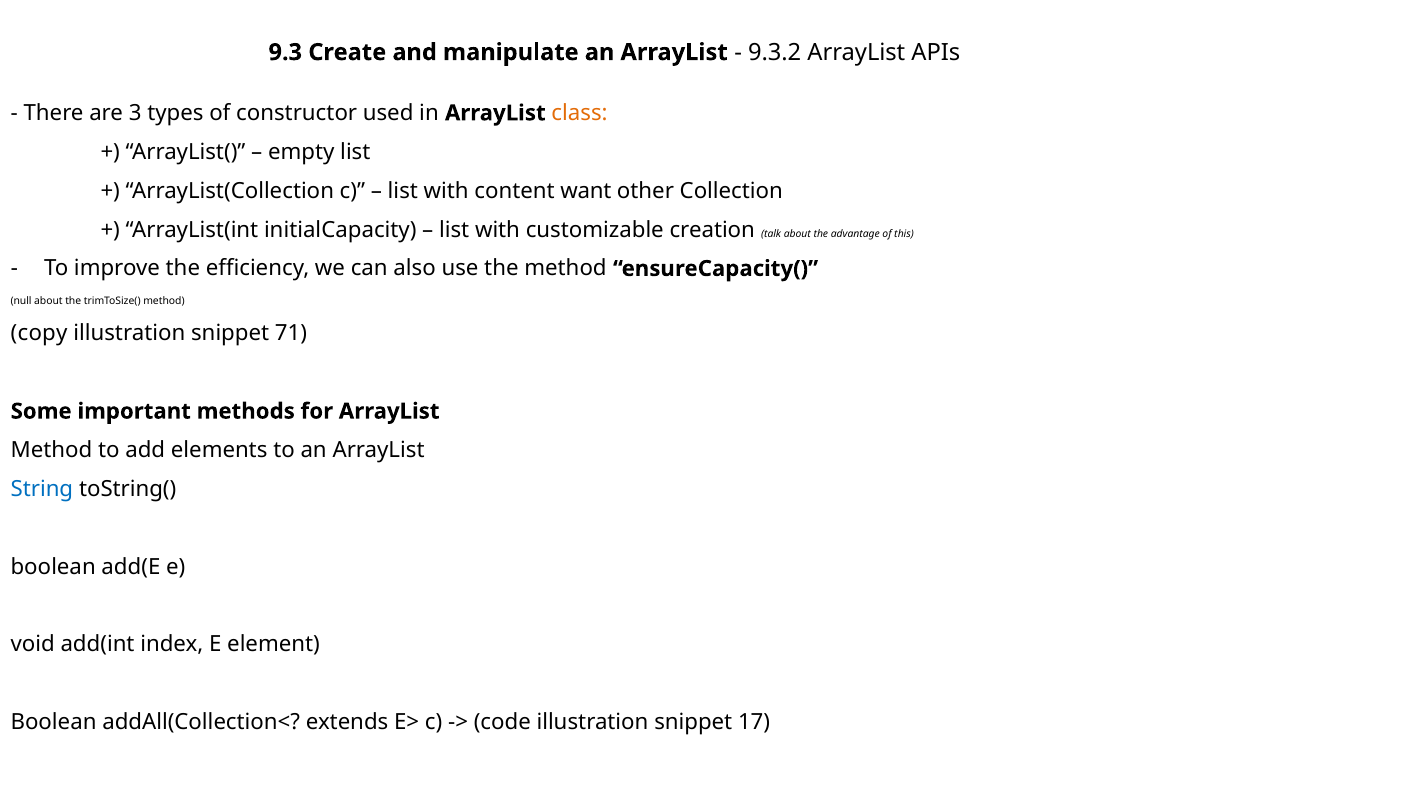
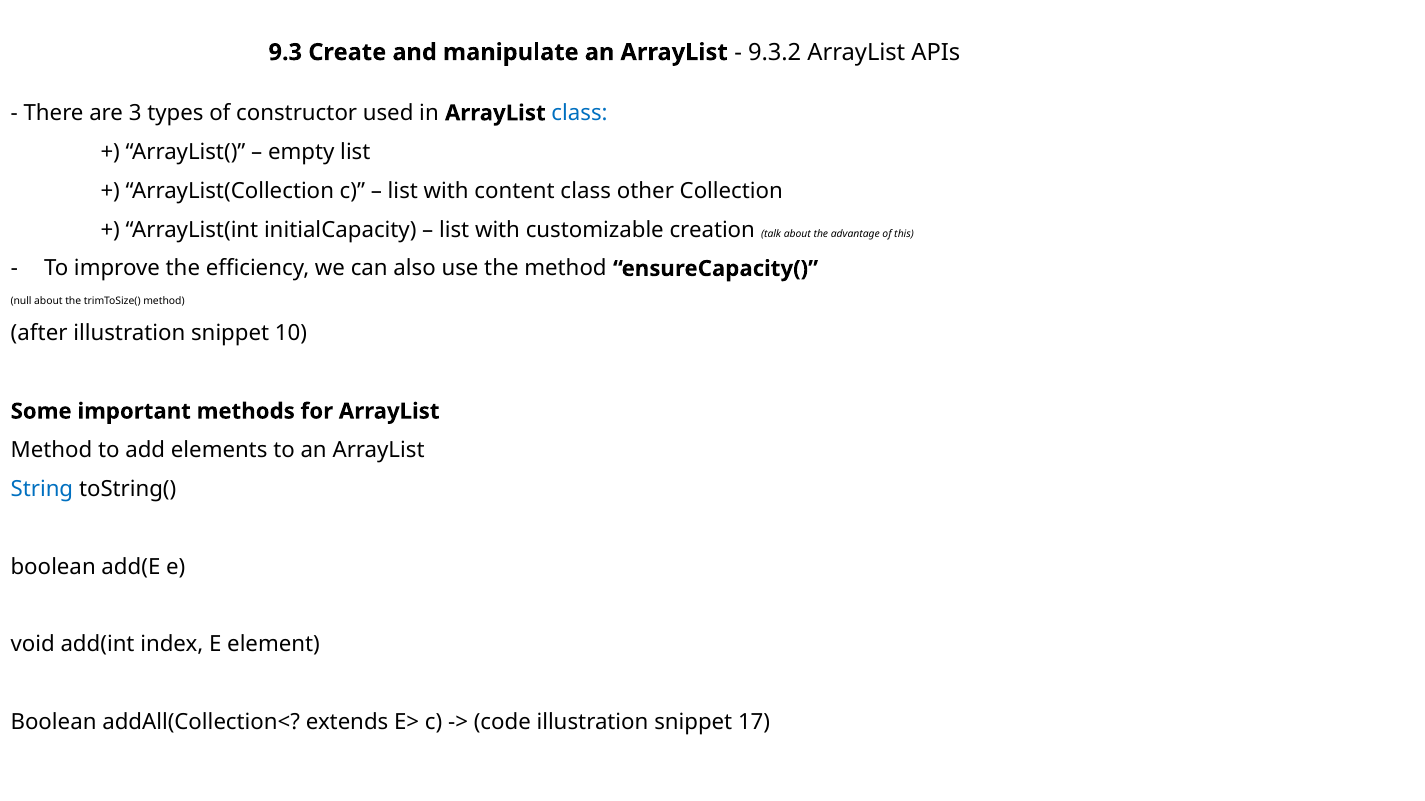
class at (580, 113) colour: orange -> blue
content want: want -> class
copy: copy -> after
71: 71 -> 10
